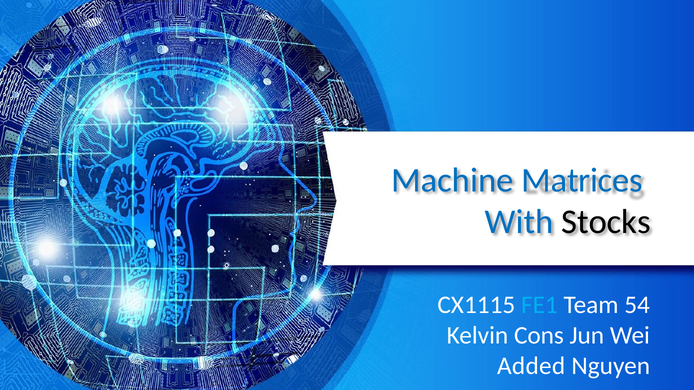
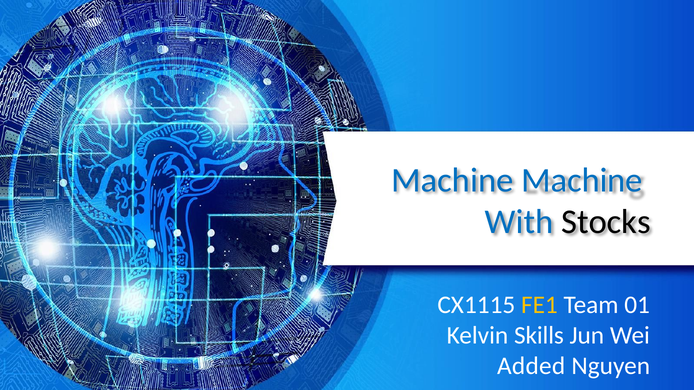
Machine Matrices: Matrices -> Machine
FE1 colour: light blue -> yellow
54: 54 -> 01
Cons: Cons -> Skills
